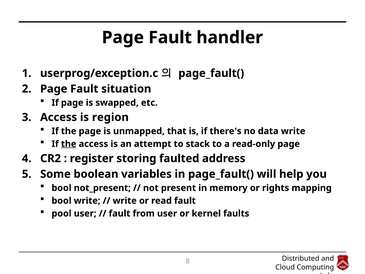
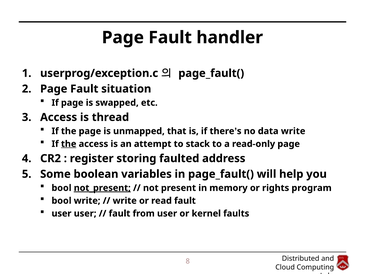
region: region -> thread
not_present underline: none -> present
mapping: mapping -> program
pool at (61, 213): pool -> user
